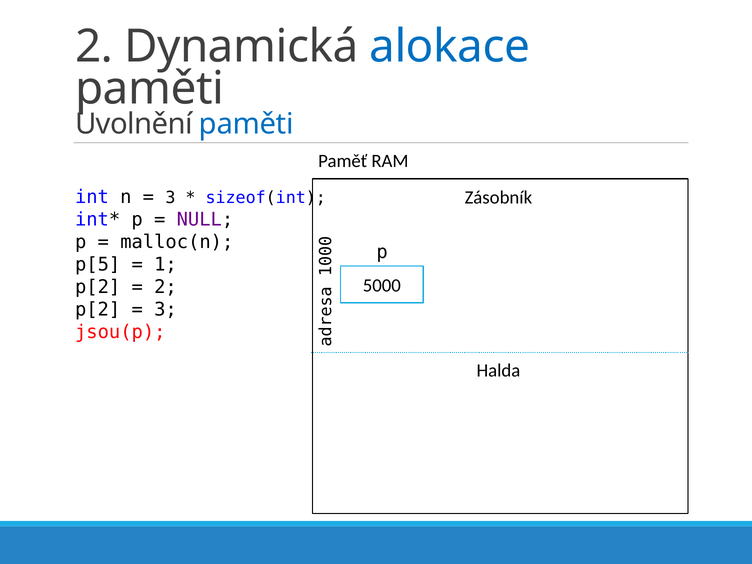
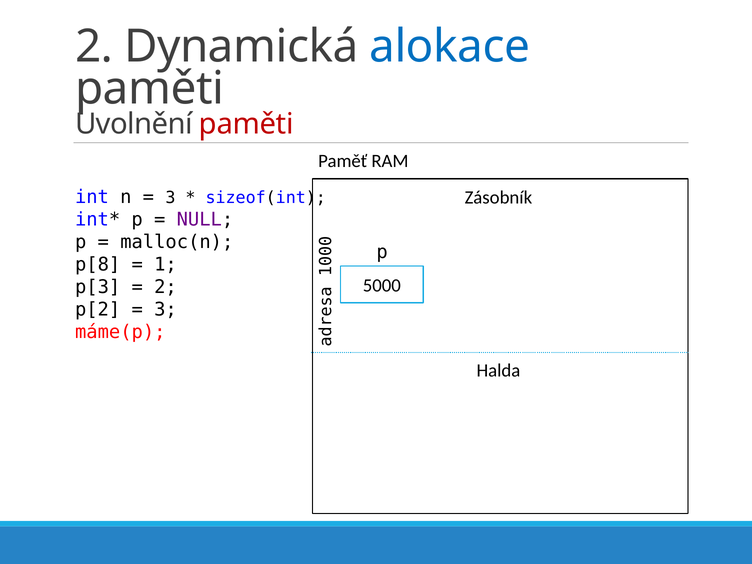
paměti at (246, 124) colour: blue -> red
p[5: p[5 -> p[8
p[2 at (98, 287): p[2 -> p[3
jsou(p: jsou(p -> máme(p
